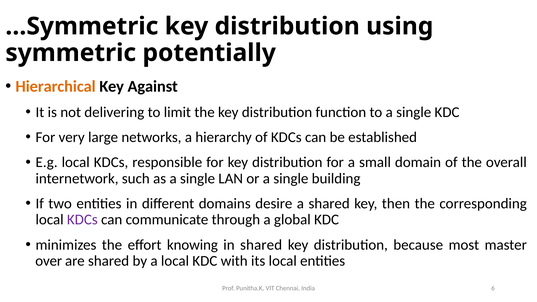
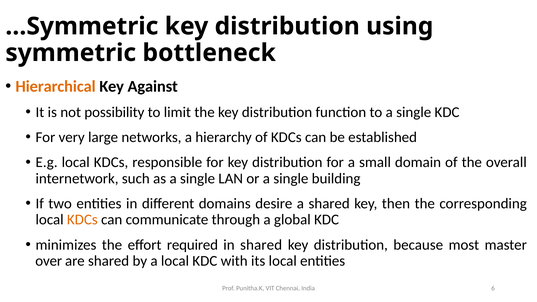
potentially: potentially -> bottleneck
delivering: delivering -> possibility
KDCs at (82, 220) colour: purple -> orange
knowing: knowing -> required
